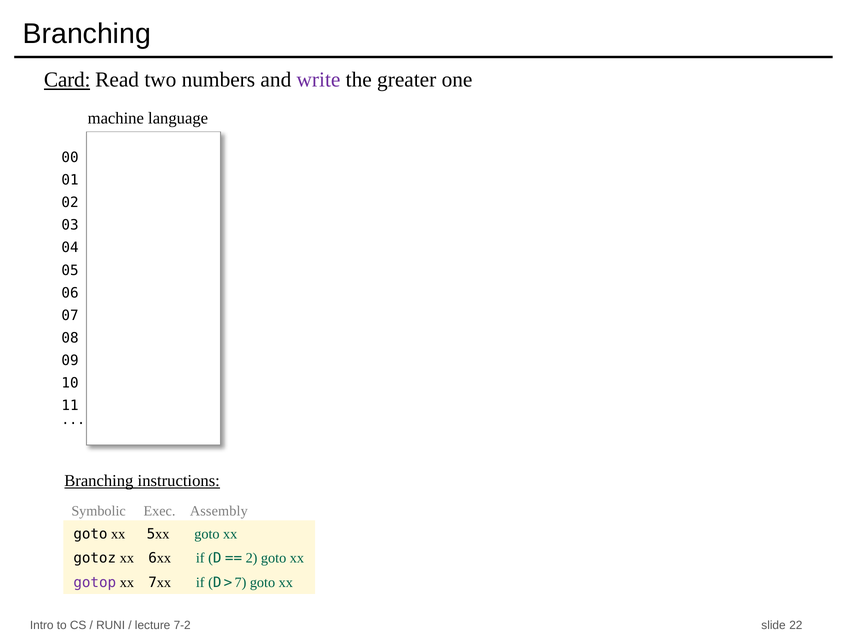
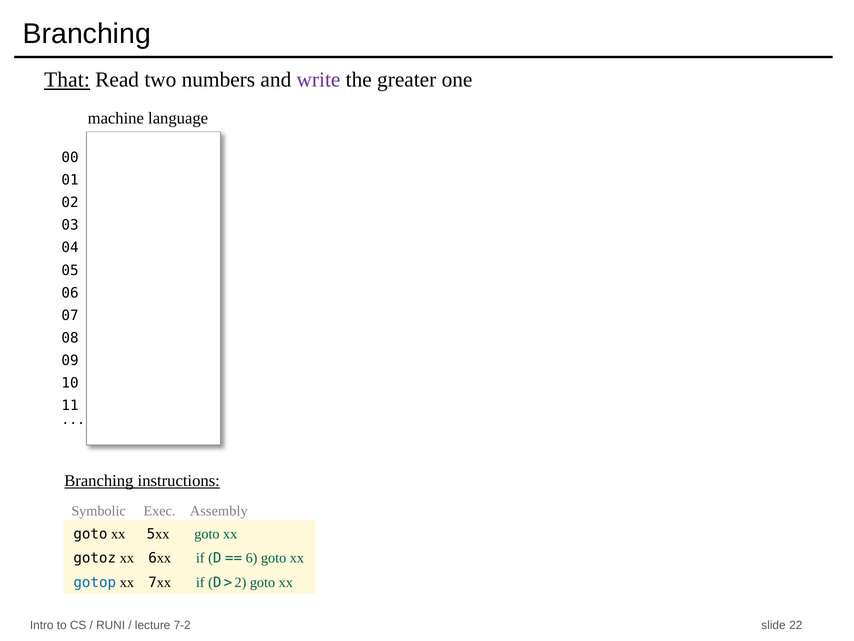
Card: Card -> That
2: 2 -> 6
gotop colour: purple -> blue
7: 7 -> 2
